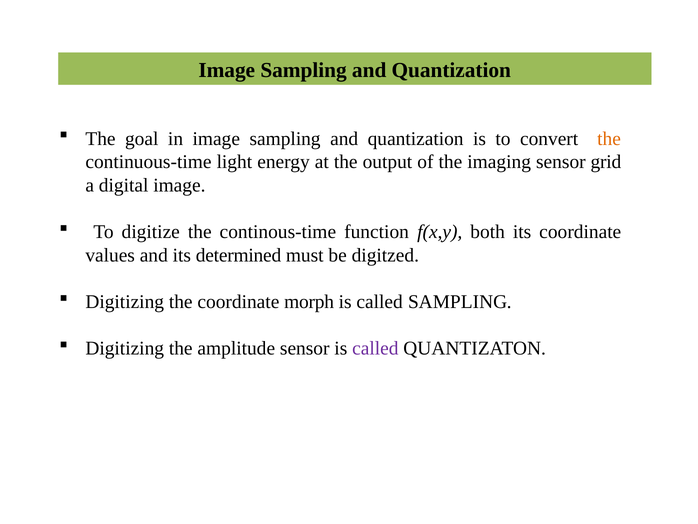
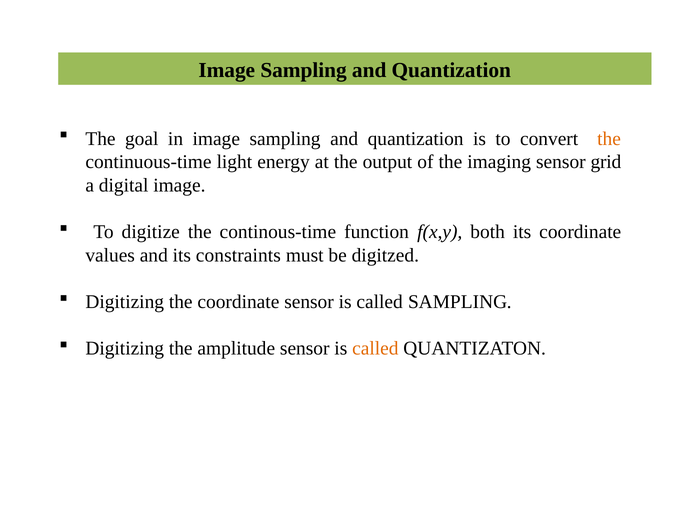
determined: determined -> constraints
coordinate morph: morph -> sensor
called at (375, 348) colour: purple -> orange
